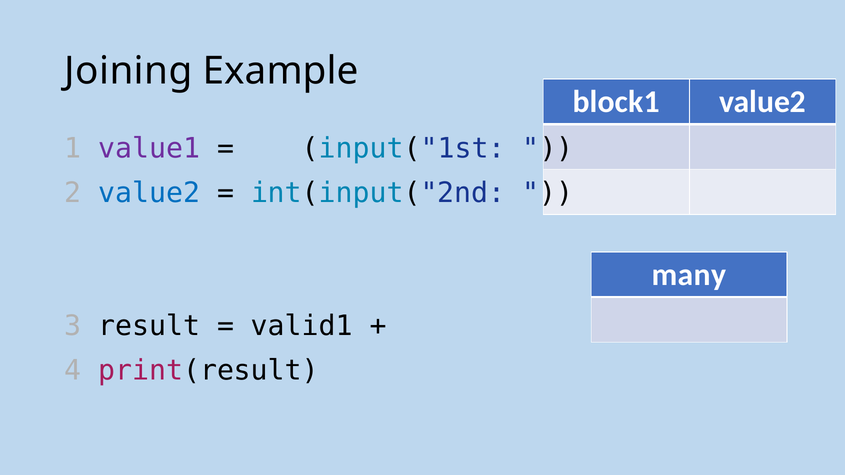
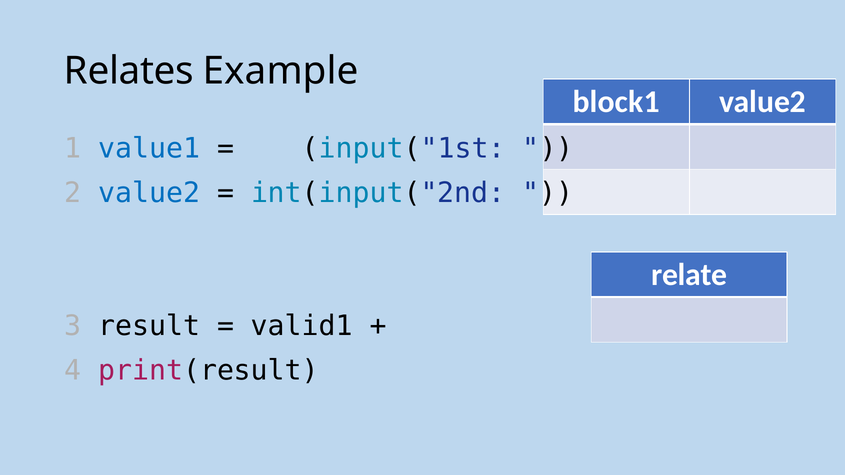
Joining: Joining -> Relates
value1 colour: purple -> blue
many: many -> relate
